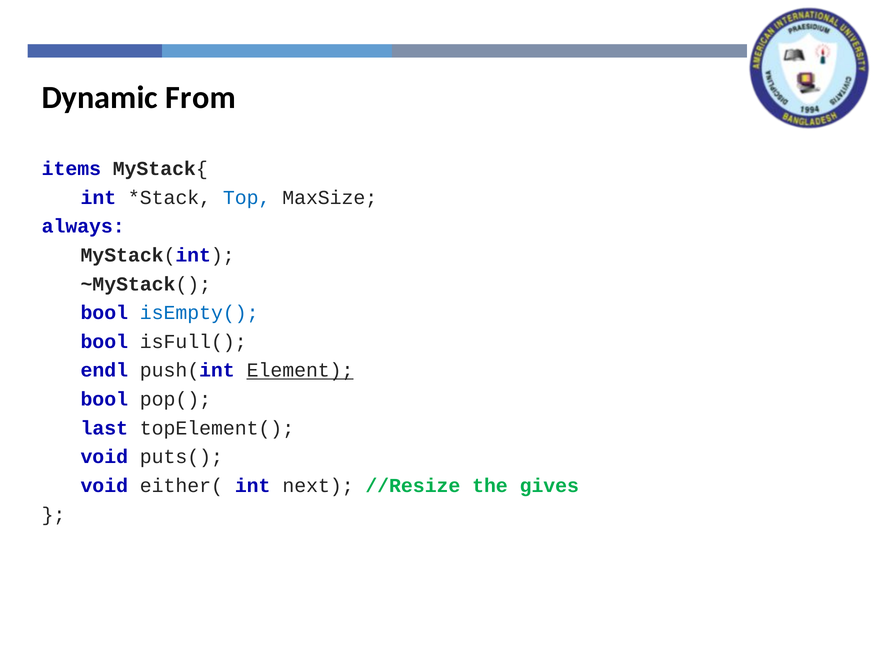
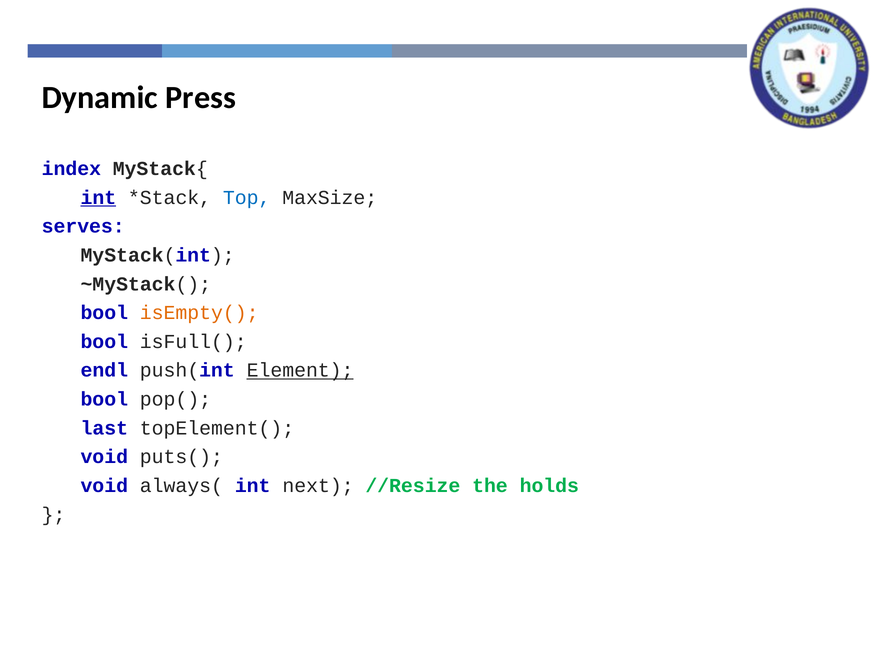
From: From -> Press
items: items -> index
int at (98, 198) underline: none -> present
always: always -> serves
isEmpty( colour: blue -> orange
either(: either( -> always(
gives: gives -> holds
